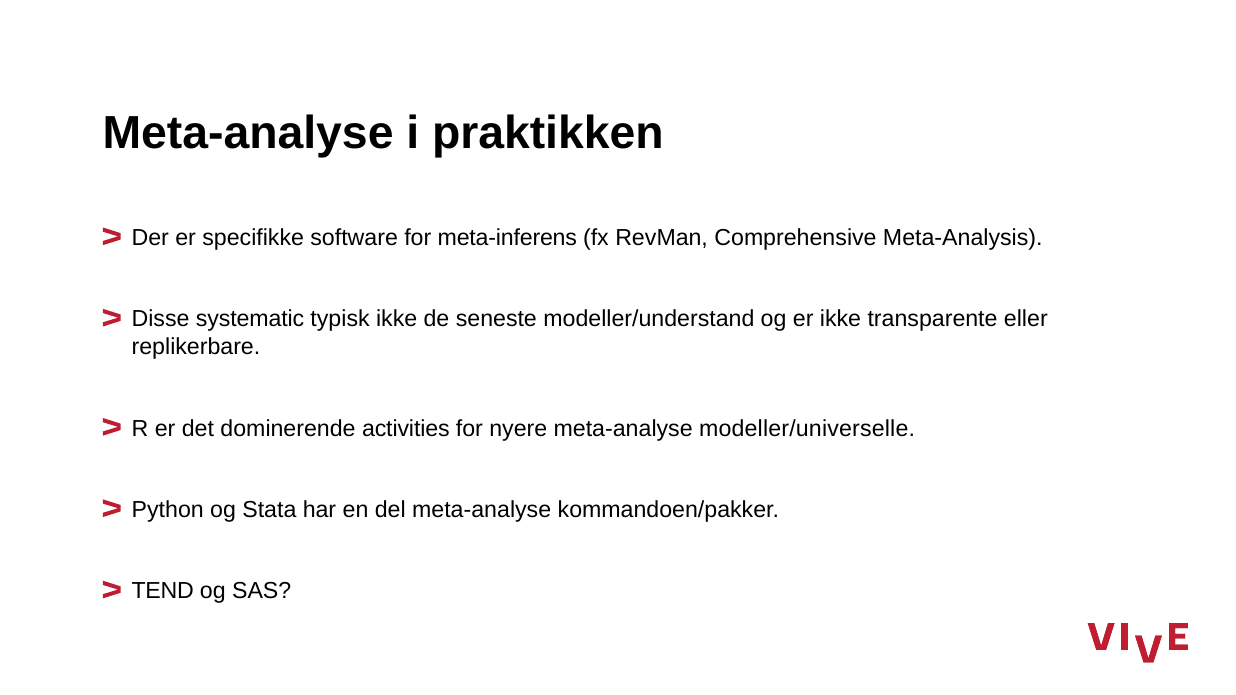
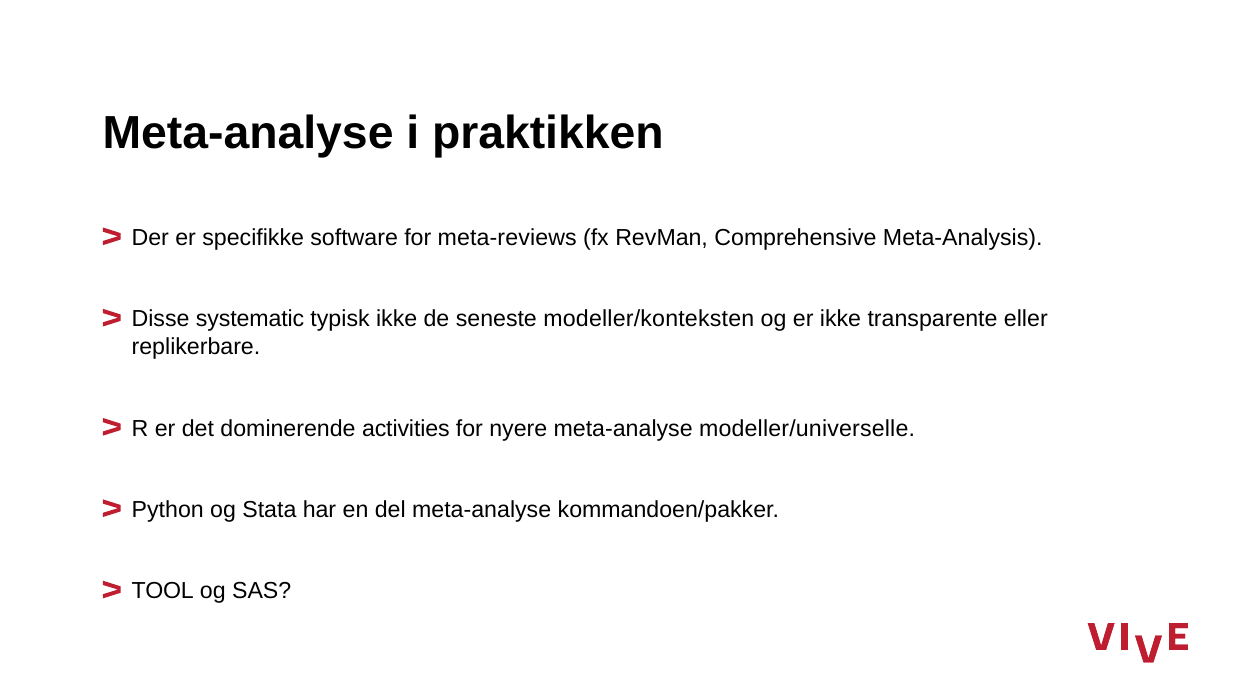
meta-inferens: meta-inferens -> meta-reviews
modeller/understand: modeller/understand -> modeller/konteksten
TEND: TEND -> TOOL
